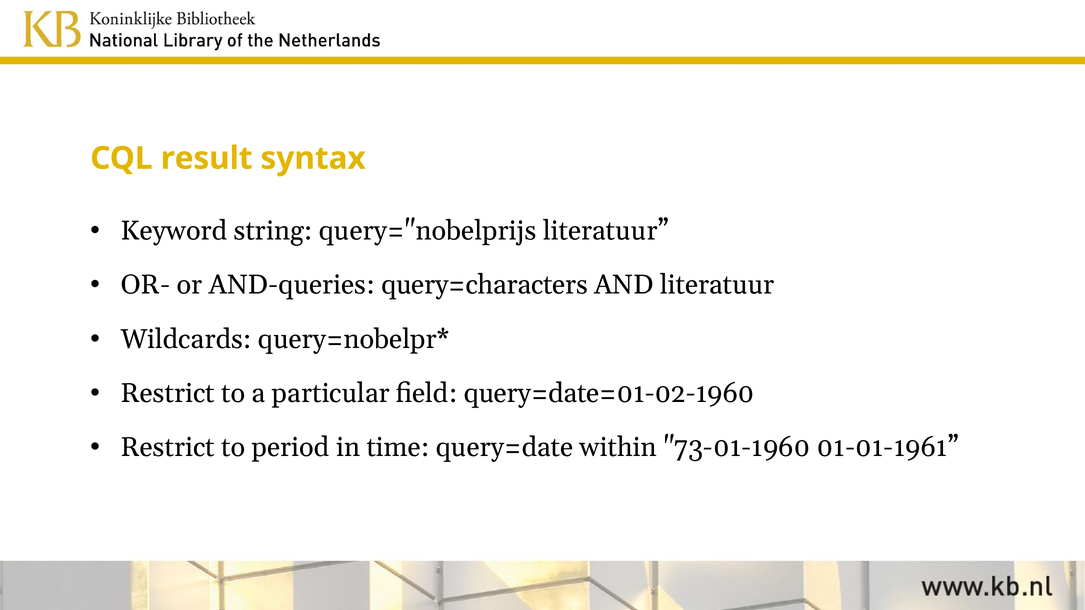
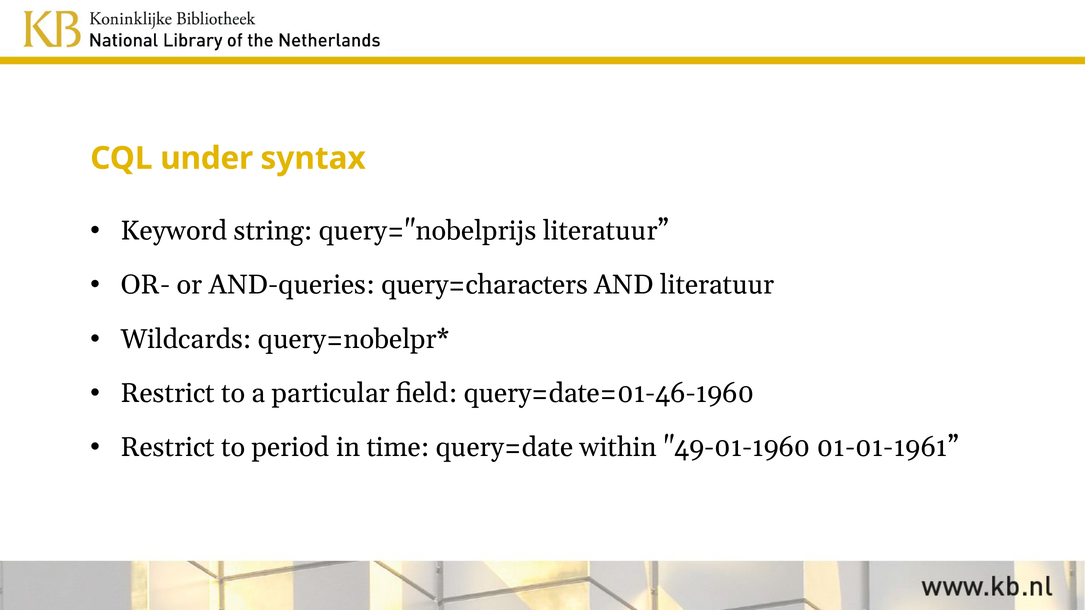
result: result -> under
query=date=01-02-1960: query=date=01-02-1960 -> query=date=01-46-1960
73-01-1960: 73-01-1960 -> 49-01-1960
